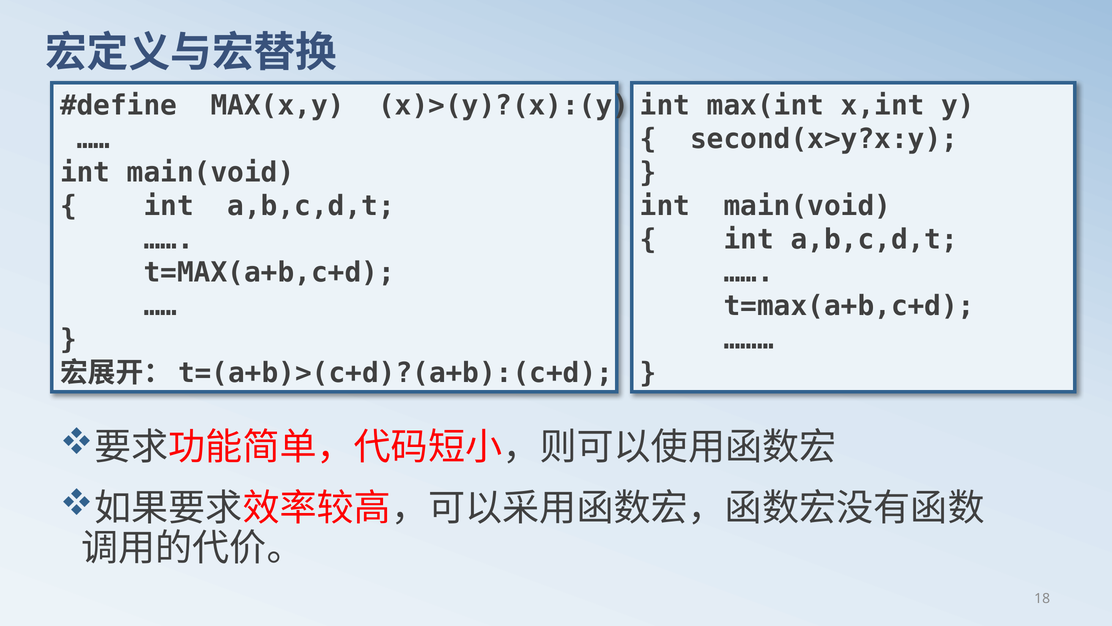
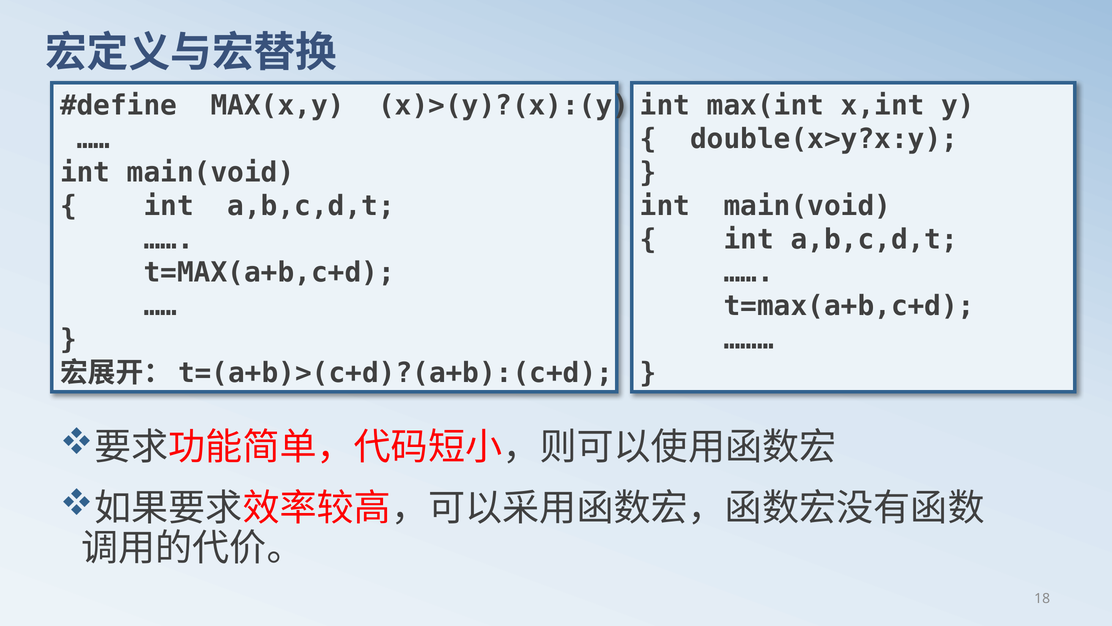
second(x>y?x:y: second(x>y?x:y -> double(x>y?x:y
